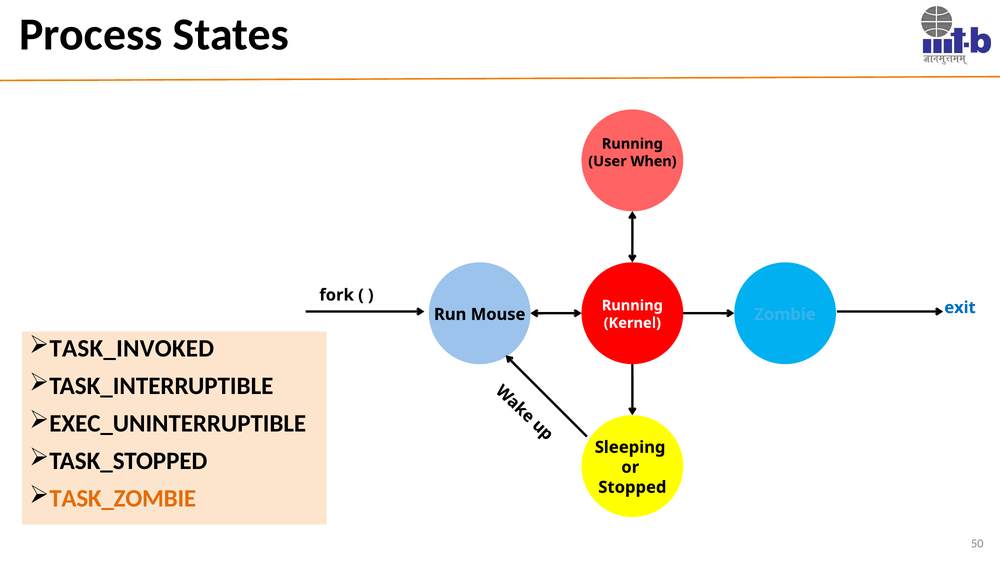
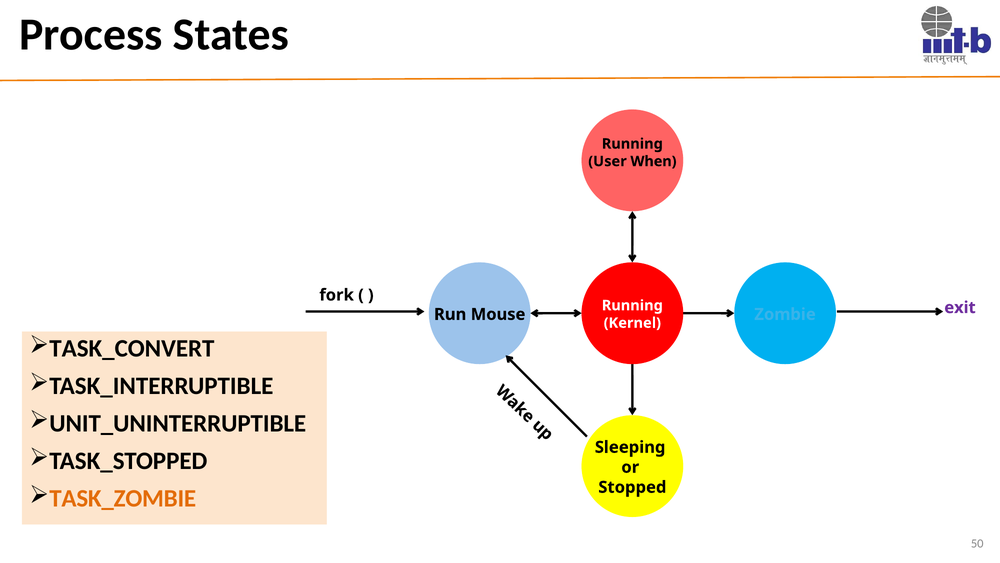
exit colour: blue -> purple
TASK_INVOKED: TASK_INVOKED -> TASK_CONVERT
EXEC_UNINTERRUPTIBLE: EXEC_UNINTERRUPTIBLE -> UNIT_UNINTERRUPTIBLE
